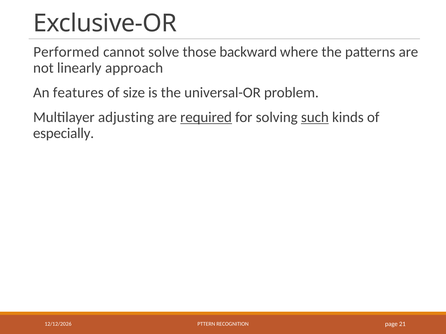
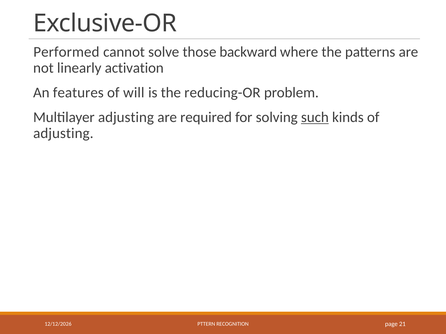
approach: approach -> activation
size: size -> will
universal-OR: universal-OR -> reducing-OR
required underline: present -> none
especially at (64, 134): especially -> adjusting
